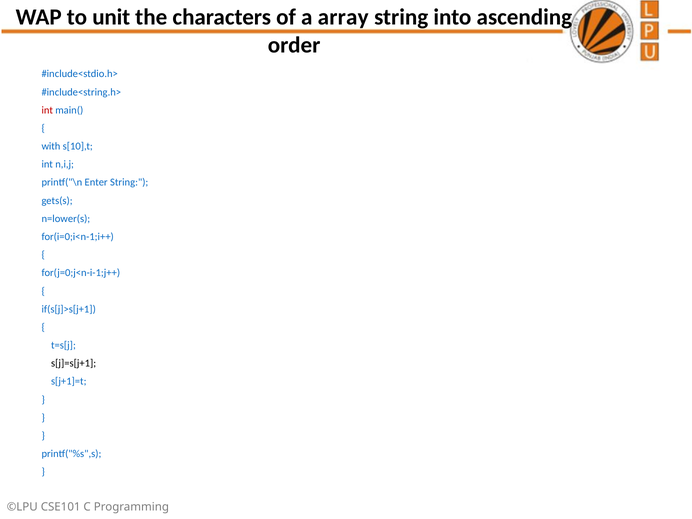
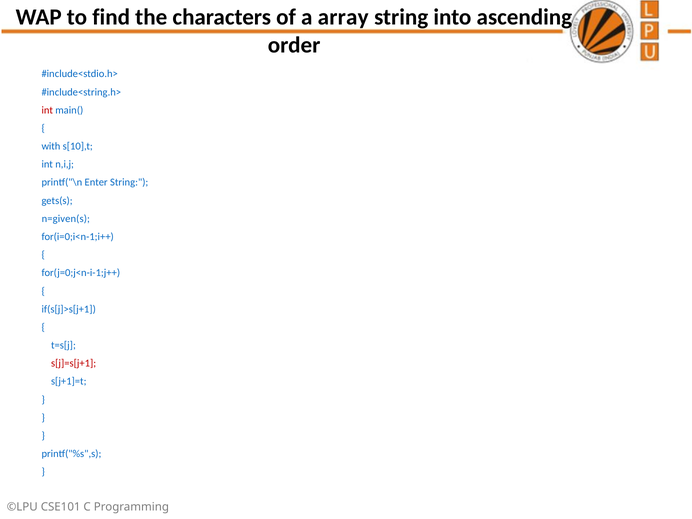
unit: unit -> find
n=lower(s: n=lower(s -> n=given(s
s[j]=s[j+1 colour: black -> red
